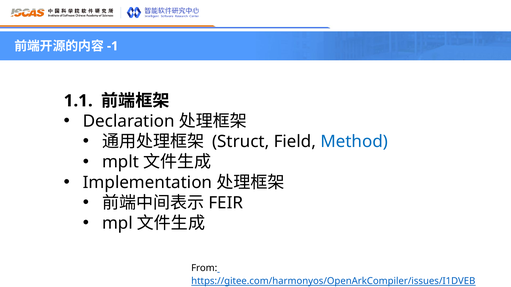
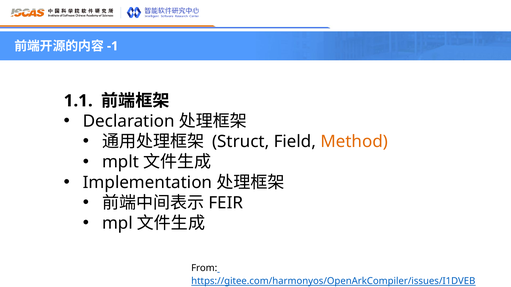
Method colour: blue -> orange
